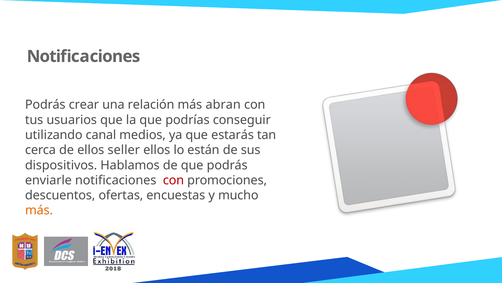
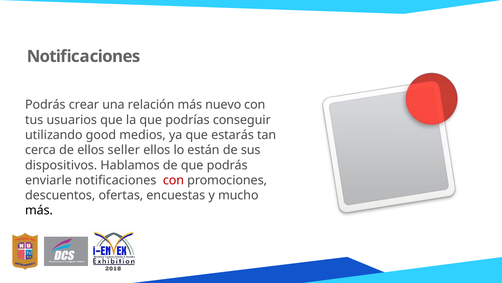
abran: abran -> nuevo
canal: canal -> good
más at (39, 210) colour: orange -> black
